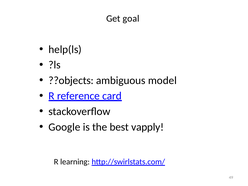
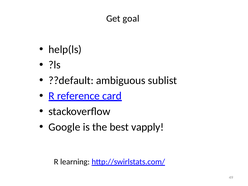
??objects: ??objects -> ??default
model: model -> sublist
